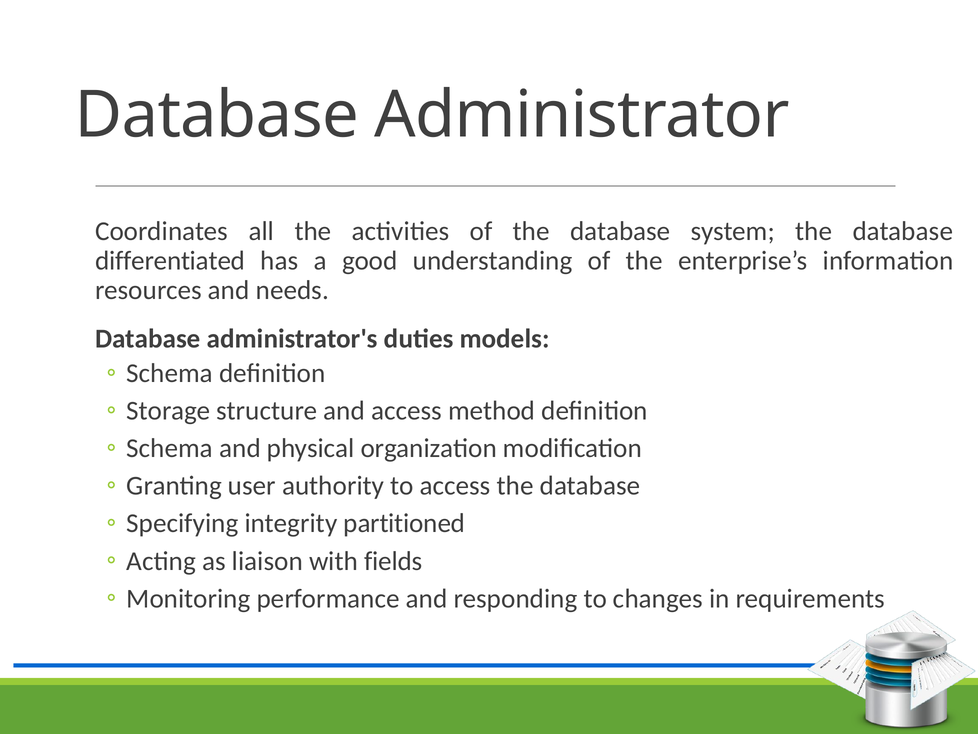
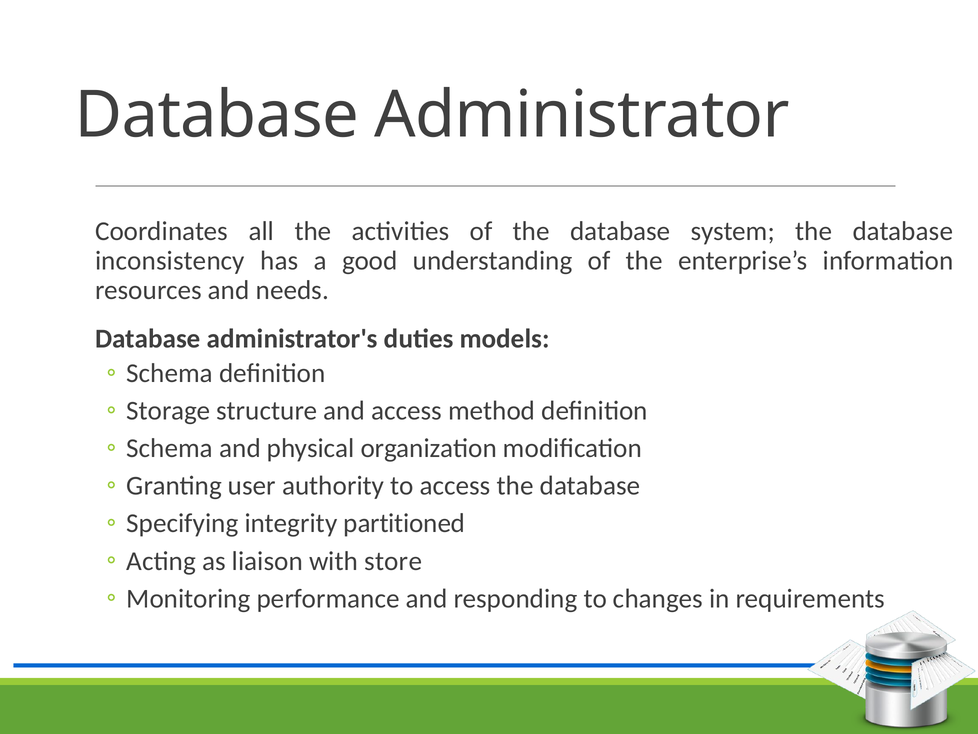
differentiated: differentiated -> inconsistency
fields: fields -> store
